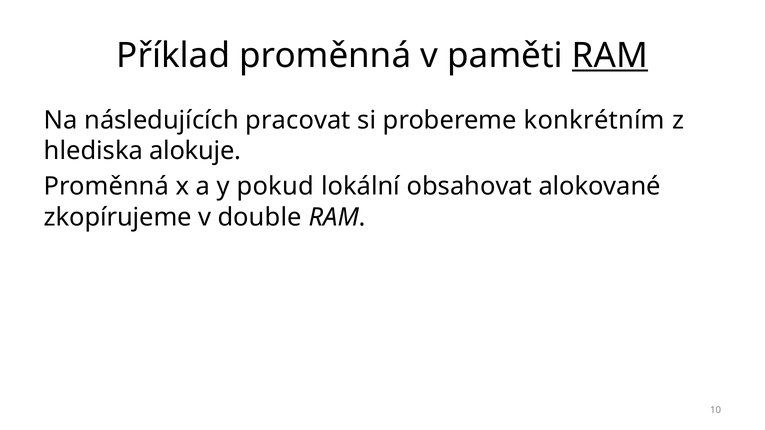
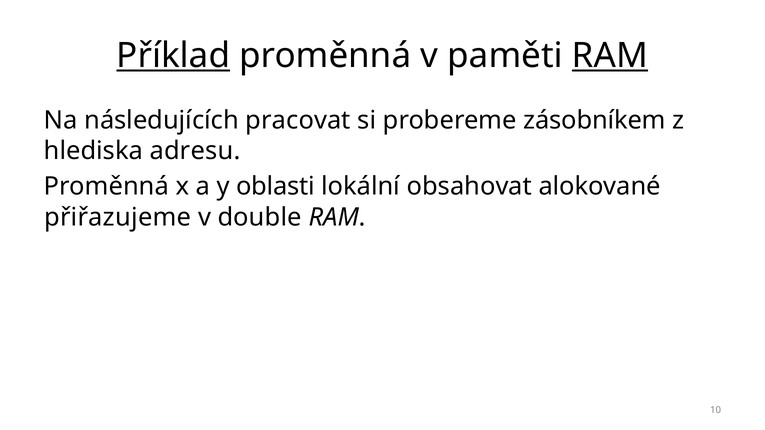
Příklad underline: none -> present
konkrétním: konkrétním -> zásobníkem
alokuje: alokuje -> adresu
pokud: pokud -> oblasti
zkopírujeme: zkopírujeme -> přiřazujeme
